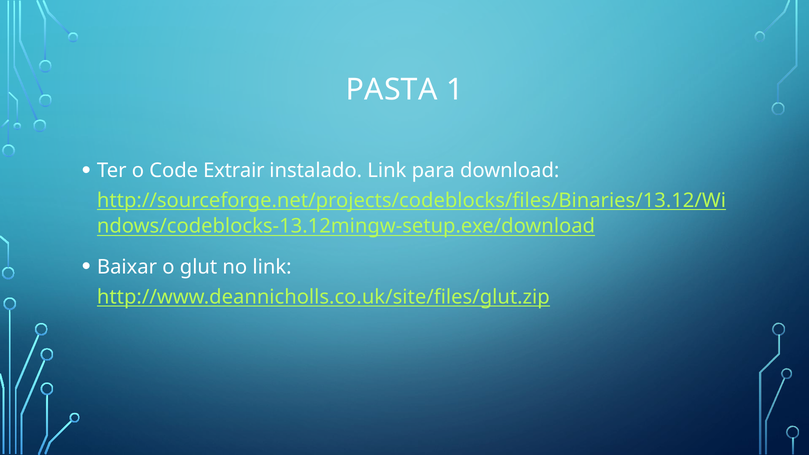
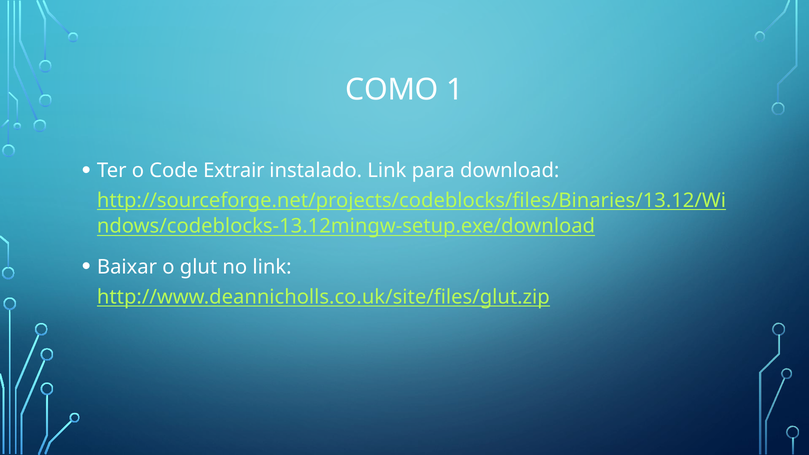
PASTA: PASTA -> COMO
